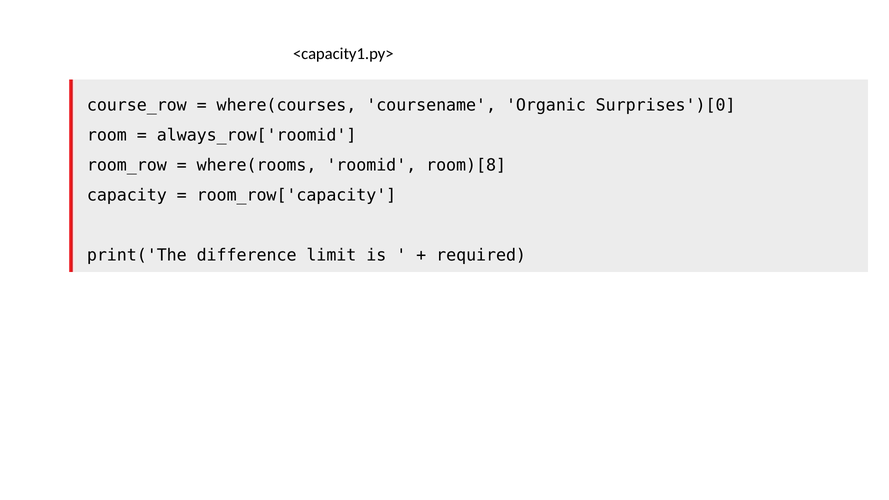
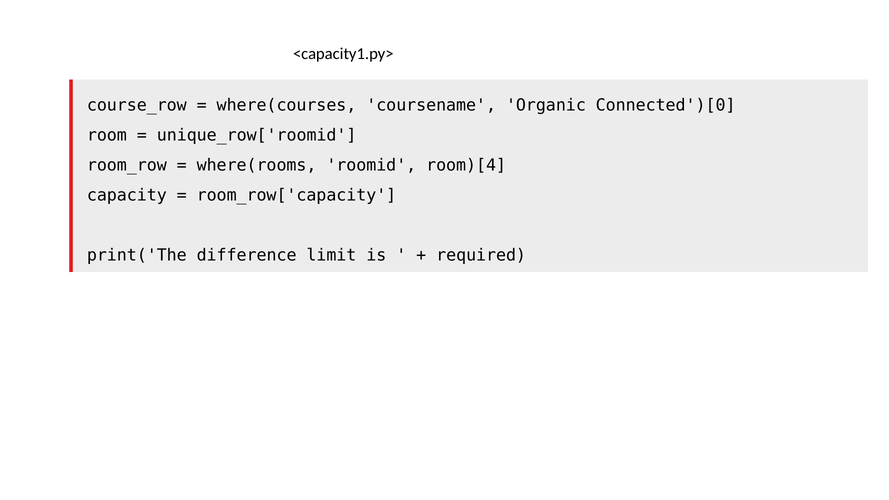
Surprises')[0: Surprises')[0 -> Connected')[0
always_row['roomid: always_row['roomid -> unique_row['roomid
room)[8: room)[8 -> room)[4
